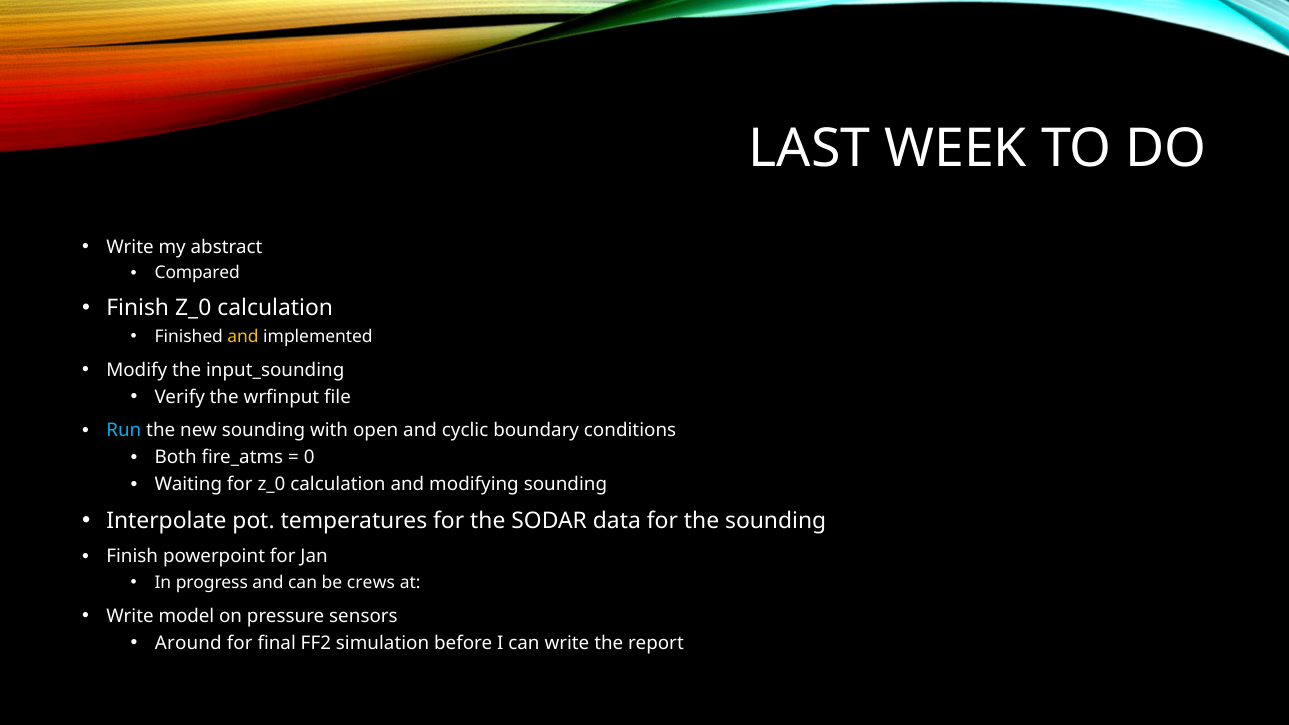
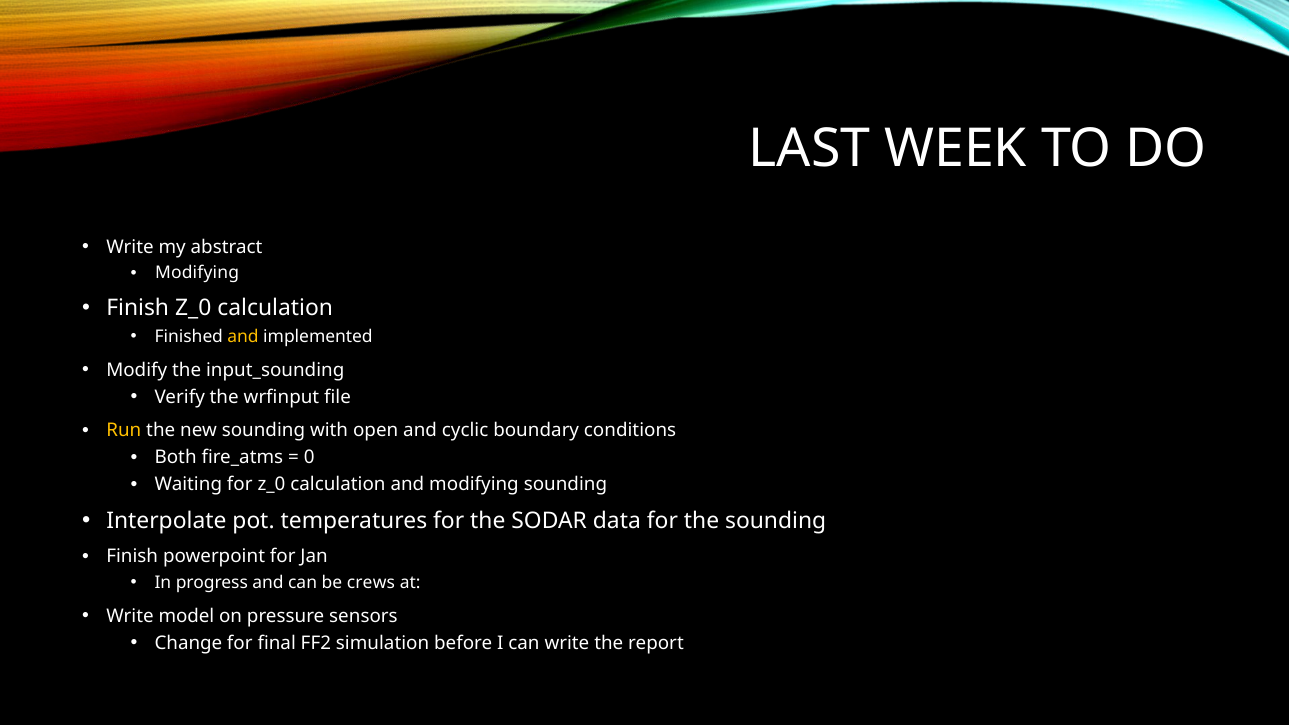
Compared at (197, 273): Compared -> Modifying
Run colour: light blue -> yellow
Around: Around -> Change
